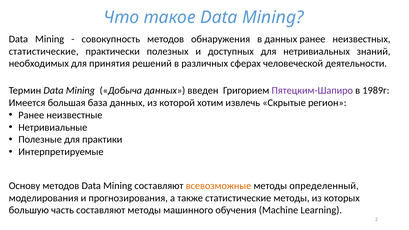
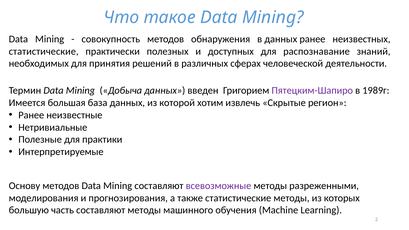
нетривиальных: нетривиальных -> распознавание
всевозможные colour: orange -> purple
определенный: определенный -> разреженными
